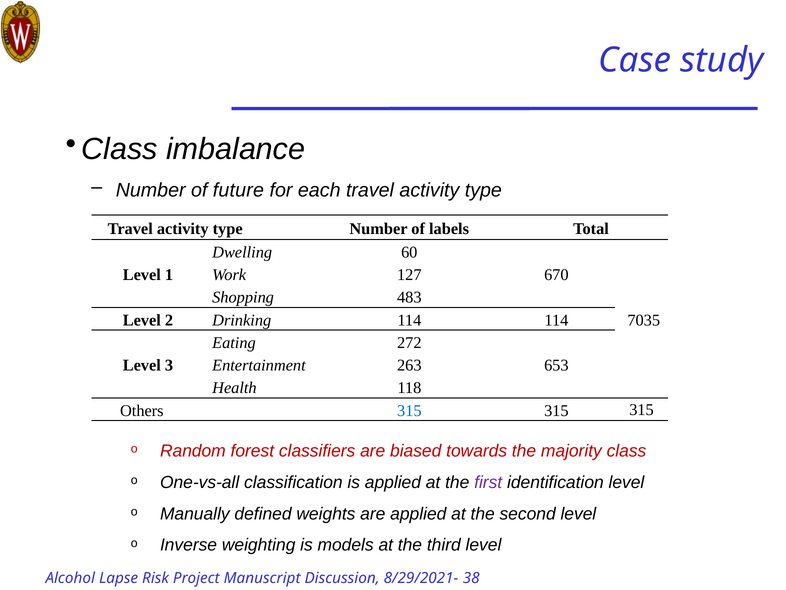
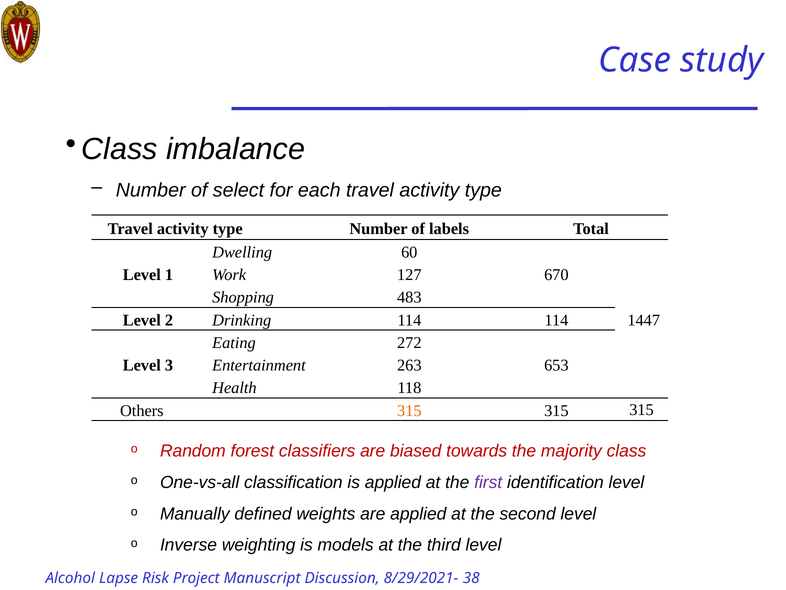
future: future -> select
7035: 7035 -> 1447
315 at (409, 410) colour: blue -> orange
